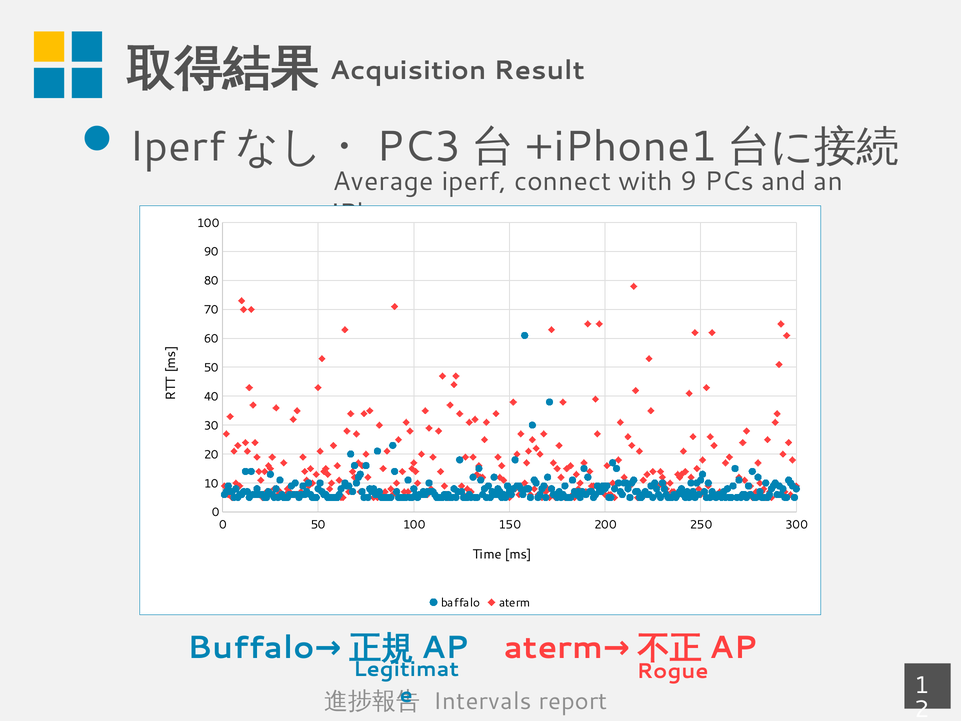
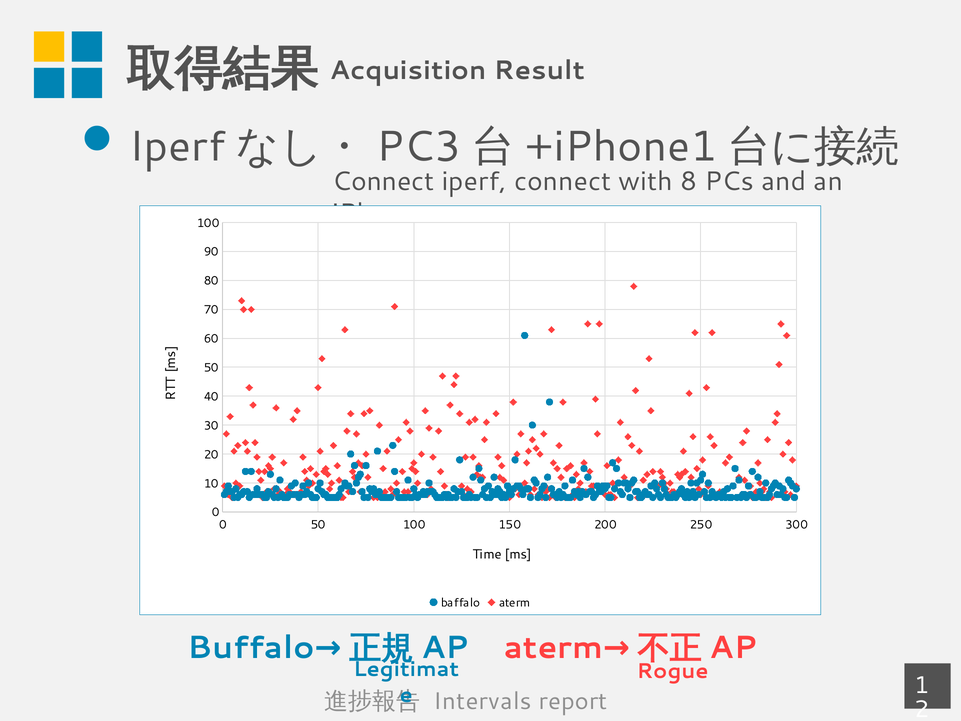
Average at (383, 181): Average -> Connect
9: 9 -> 8
